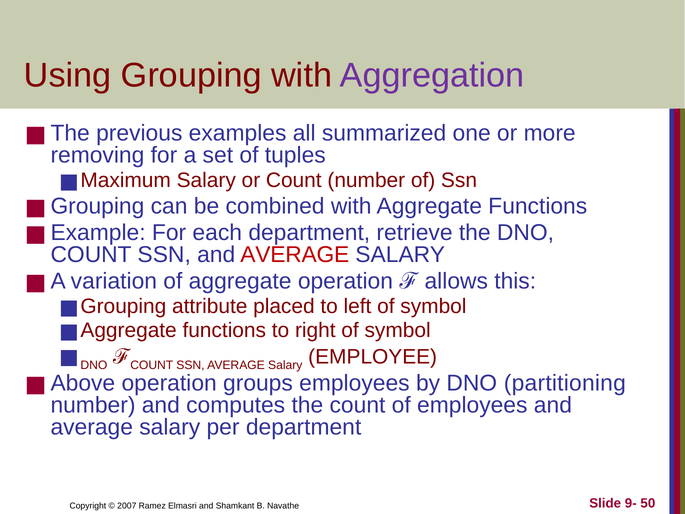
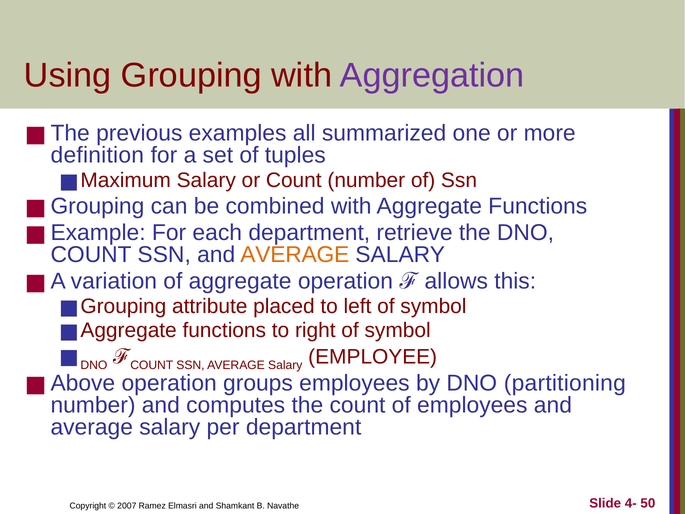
removing: removing -> definition
AVERAGE at (295, 254) colour: red -> orange
9-: 9- -> 4-
